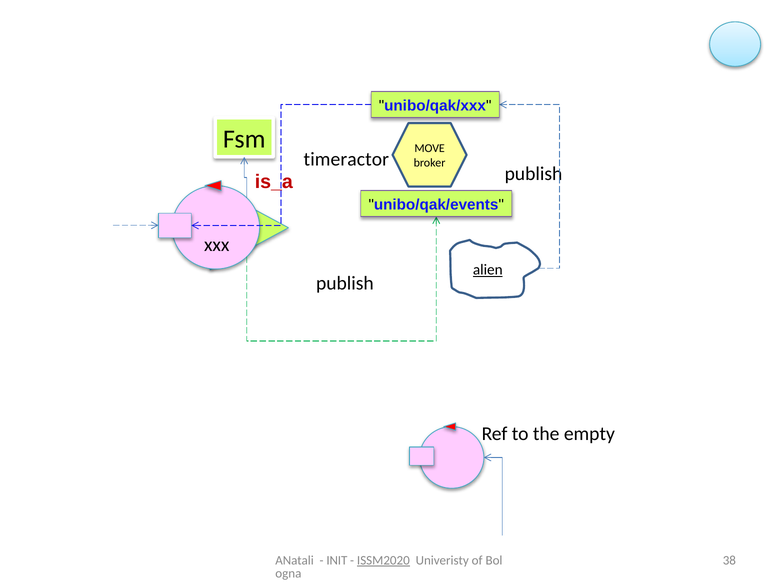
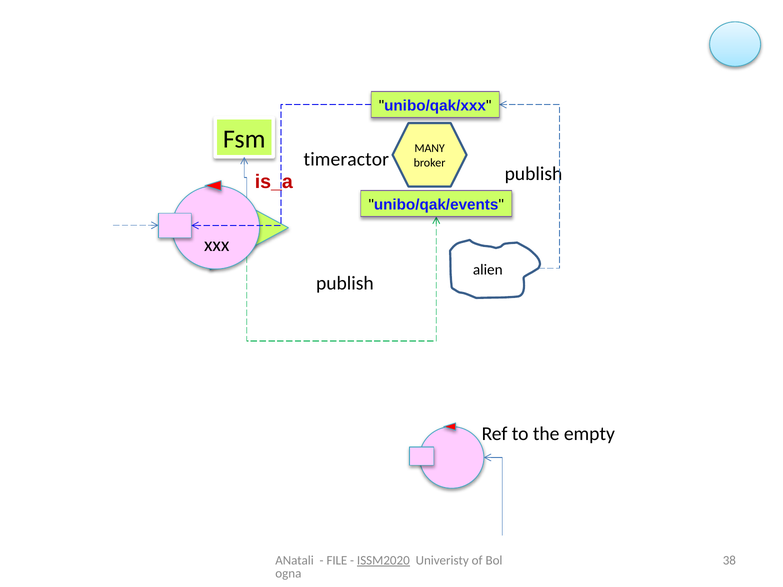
MOVE: MOVE -> MANY
alien underline: present -> none
INIT: INIT -> FILE
